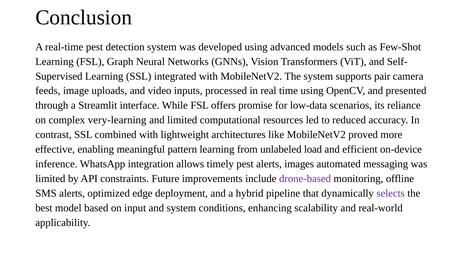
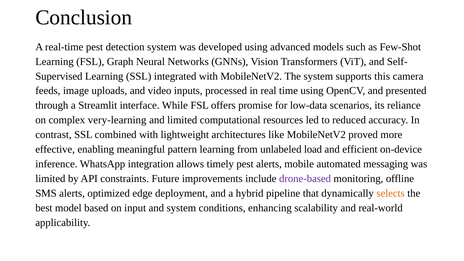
pair: pair -> this
images: images -> mobile
selects colour: purple -> orange
